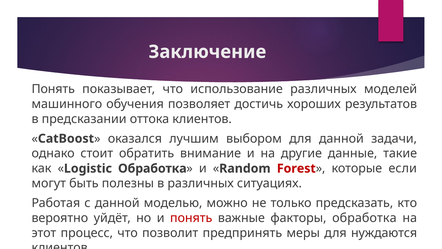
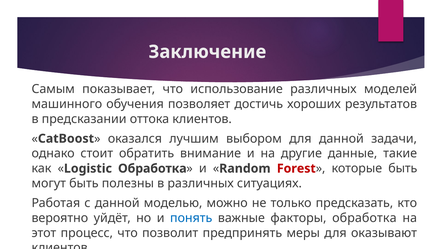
Понять at (53, 89): Понять -> Самым
которые если: если -> быть
понять at (191, 218) colour: red -> blue
нуждаются: нуждаются -> оказывают
